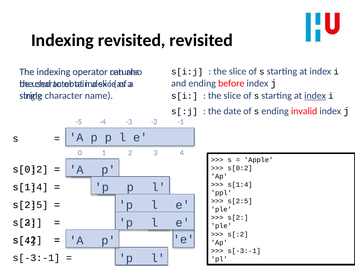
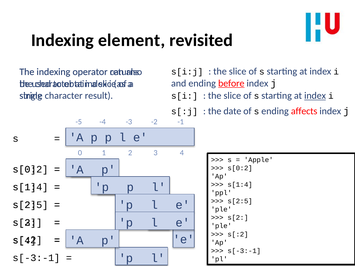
Indexing revisited: revisited -> element
before underline: none -> present
name: name -> result
invalid: invalid -> affects
